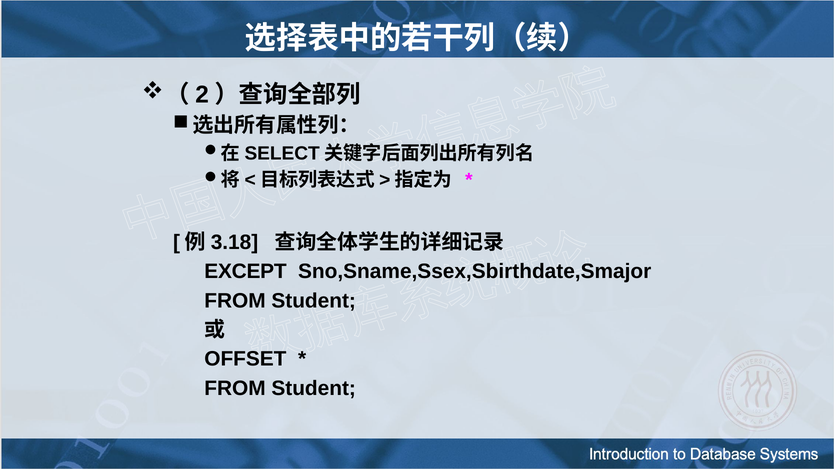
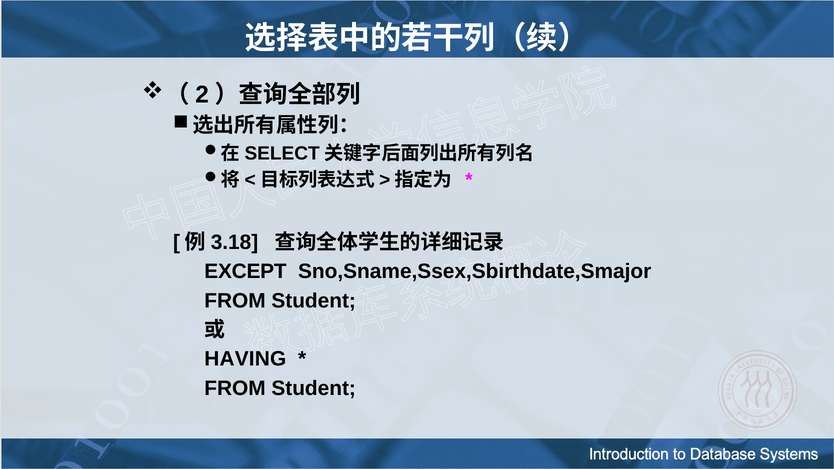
OFFSET: OFFSET -> HAVING
